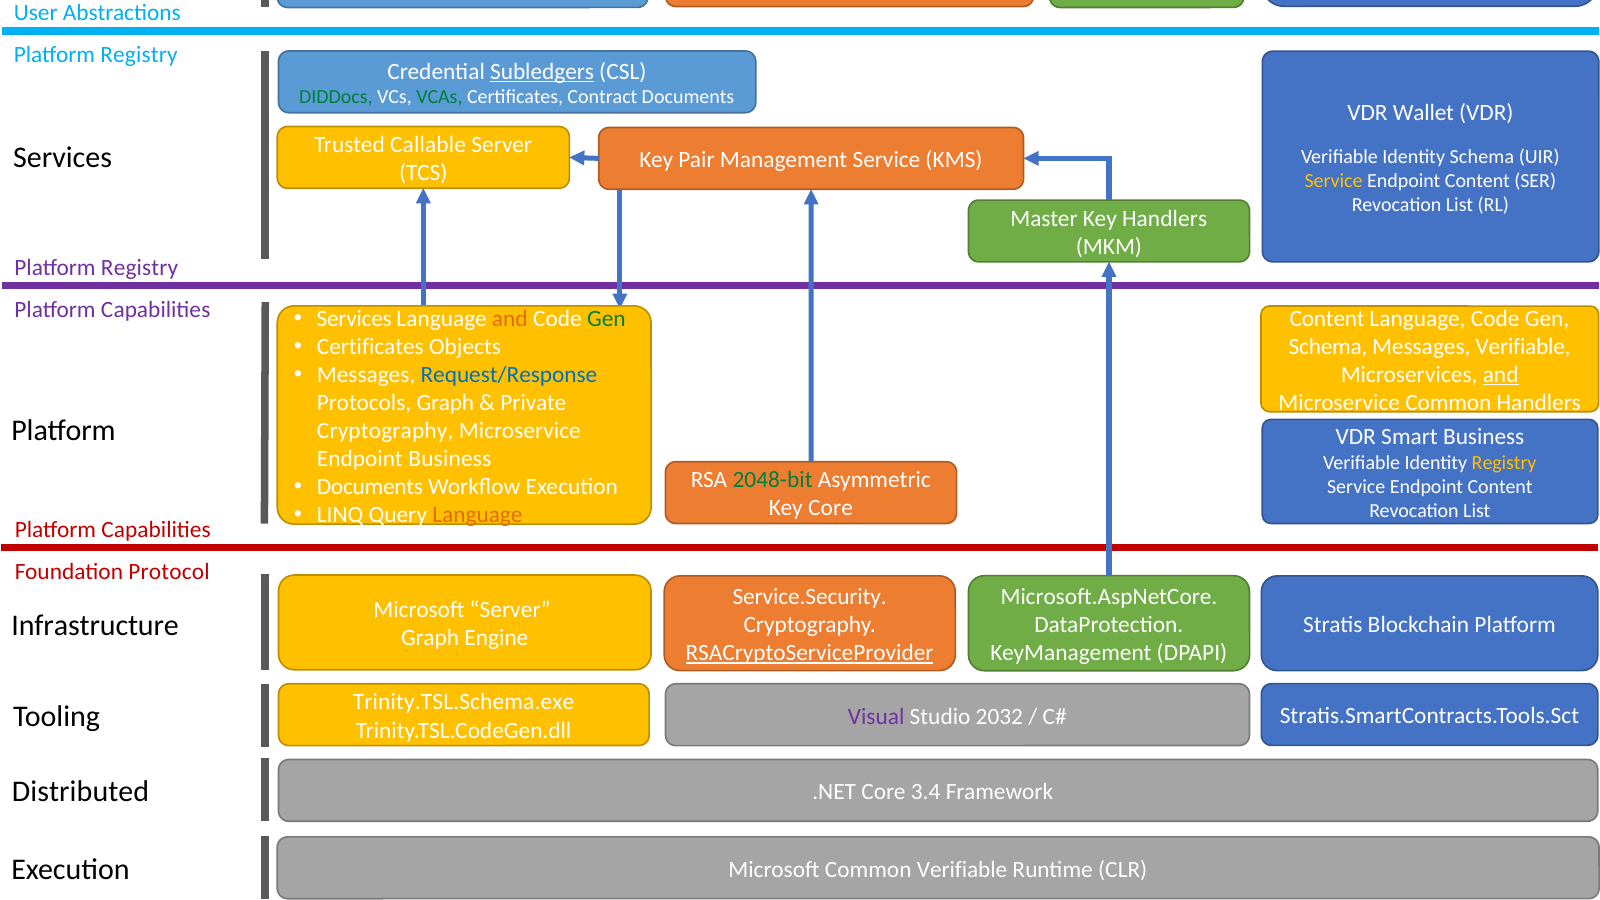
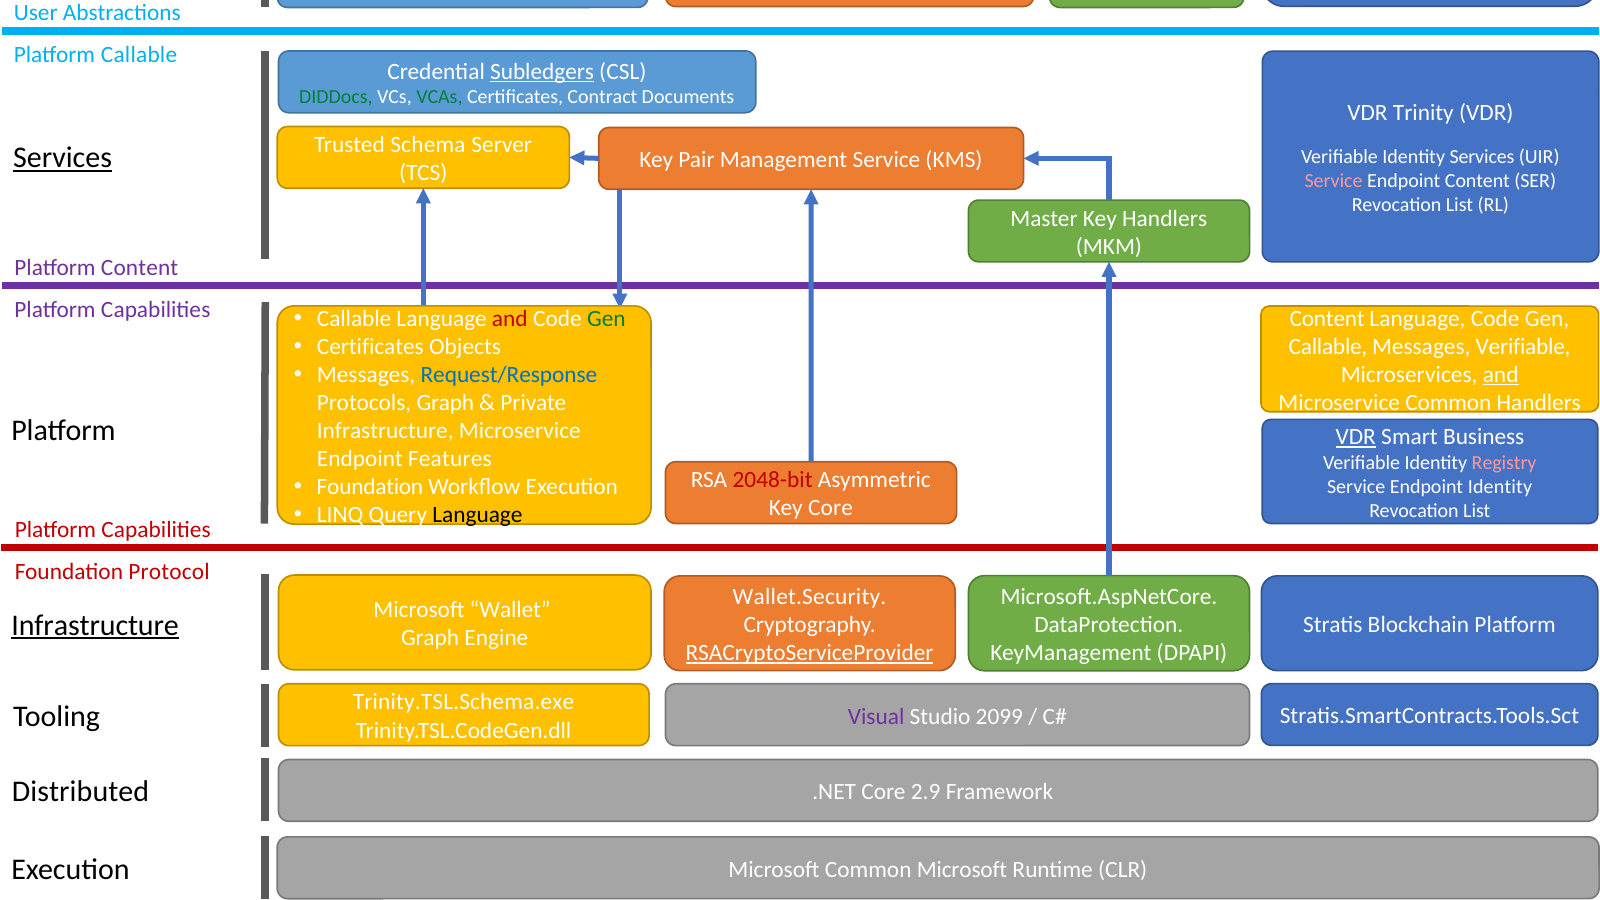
Registry at (139, 55): Registry -> Callable
VDR Wallet: Wallet -> Trinity
Callable: Callable -> Schema
Services at (63, 158) underline: none -> present
Identity Schema: Schema -> Services
Service at (1334, 181) colour: yellow -> pink
Registry at (140, 268): Registry -> Content
Services at (354, 319): Services -> Callable
and at (510, 319) colour: orange -> red
Schema at (1328, 346): Schema -> Callable
VDR at (1356, 437) underline: none -> present
Cryptography at (385, 431): Cryptography -> Infrastructure
Endpoint Business: Business -> Features
Registry at (1504, 463) colour: yellow -> pink
2048-bit colour: green -> red
Documents at (370, 487): Documents -> Foundation
Content at (1500, 487): Content -> Identity
Language at (477, 515) colour: orange -> black
Service.Security: Service.Security -> Wallet.Security
Microsoft Server: Server -> Wallet
Infrastructure at (95, 625) underline: none -> present
2032: 2032 -> 2099
3.4: 3.4 -> 2.9
Common Verifiable: Verifiable -> Microsoft
